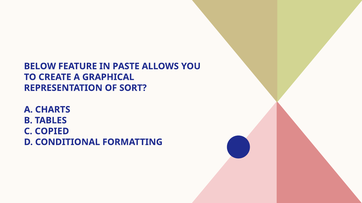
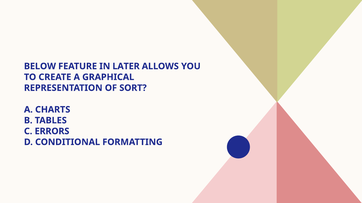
PASTE: PASTE -> LATER
COPIED: COPIED -> ERRORS
